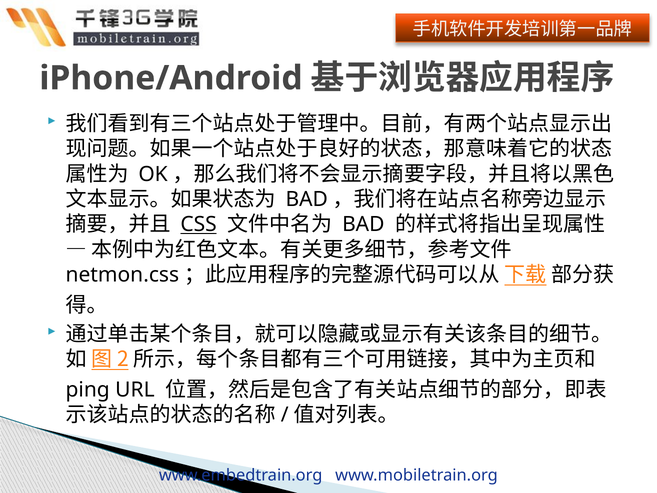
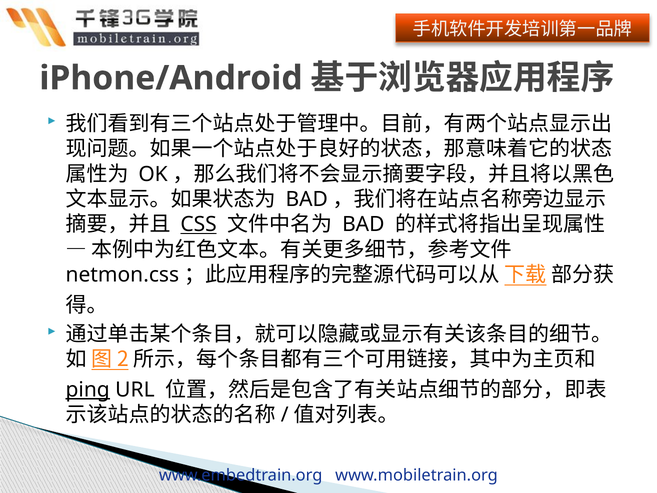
ping underline: none -> present
